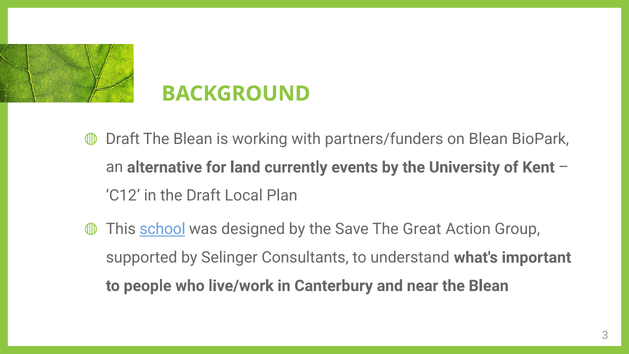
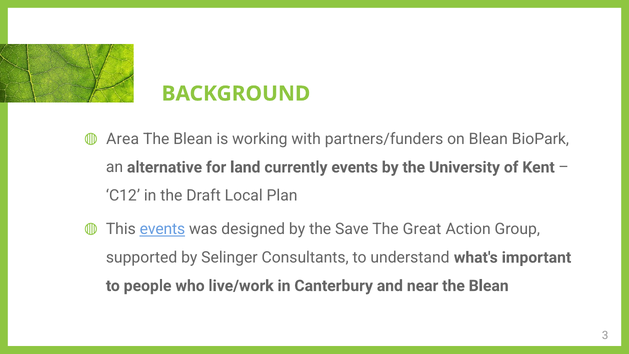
Draft at (123, 139): Draft -> Area
This school: school -> events
